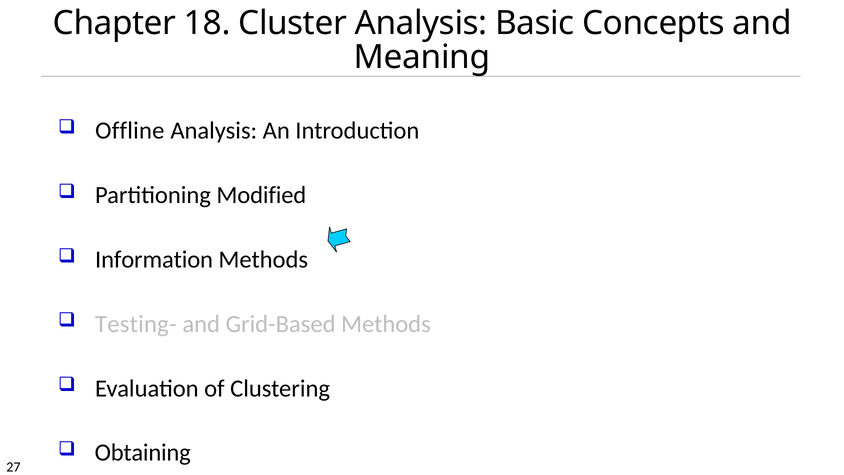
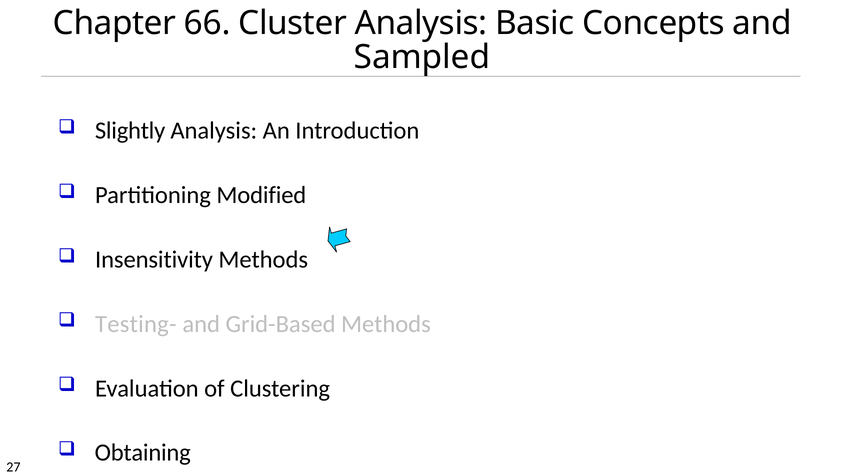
18: 18 -> 66
Meaning: Meaning -> Sampled
Offline: Offline -> Slightly
Information: Information -> Insensitivity
